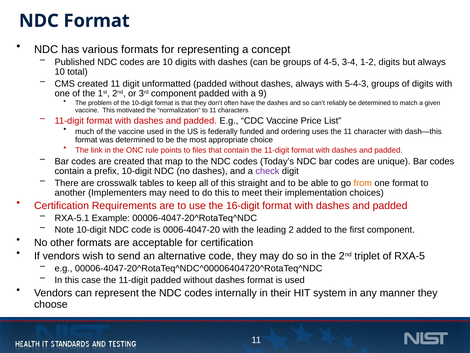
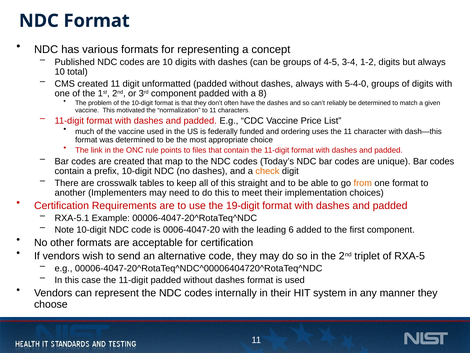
5-4-3: 5-4-3 -> 5-4-0
9: 9 -> 8
check colour: purple -> orange
16-digit: 16-digit -> 19-digit
2: 2 -> 6
